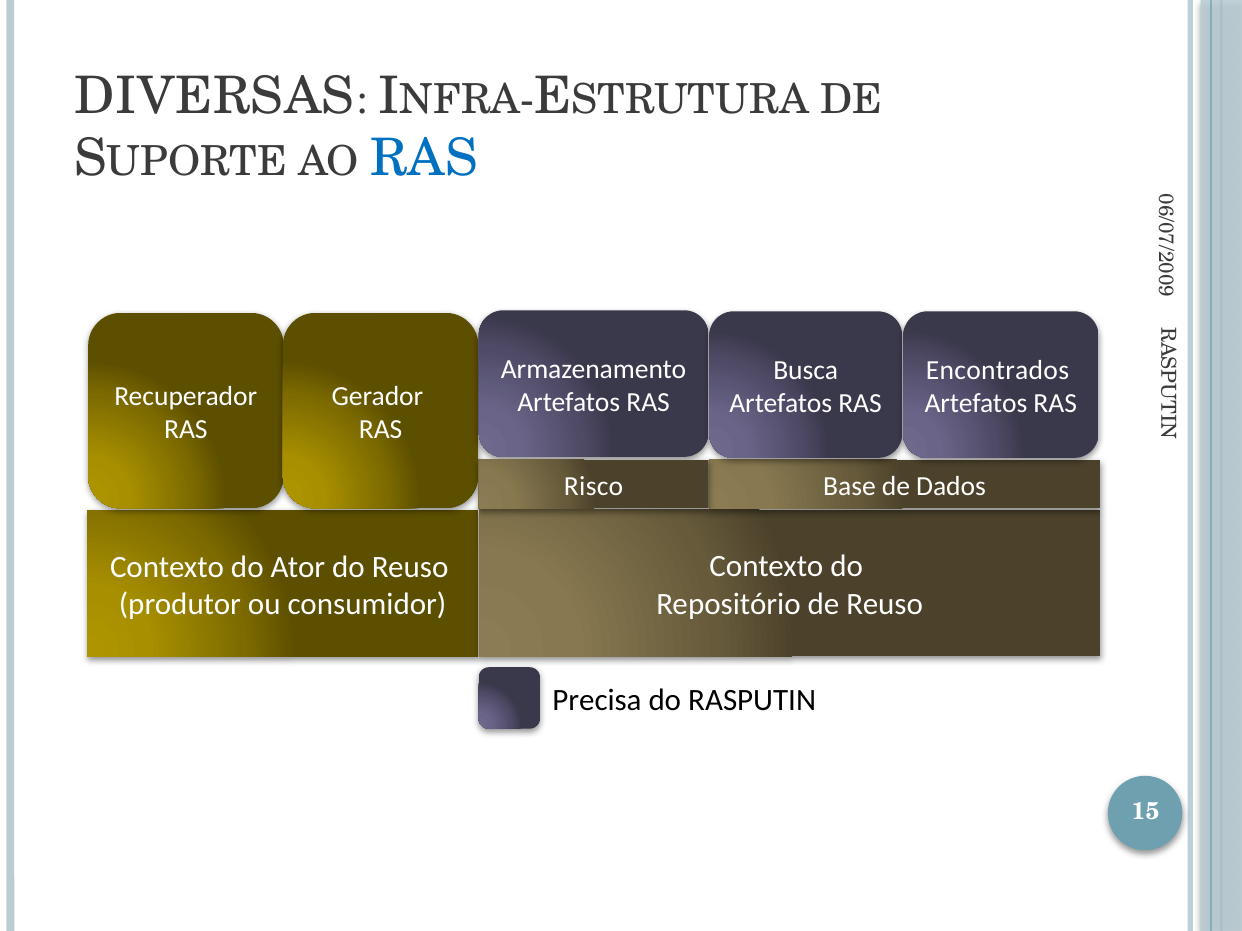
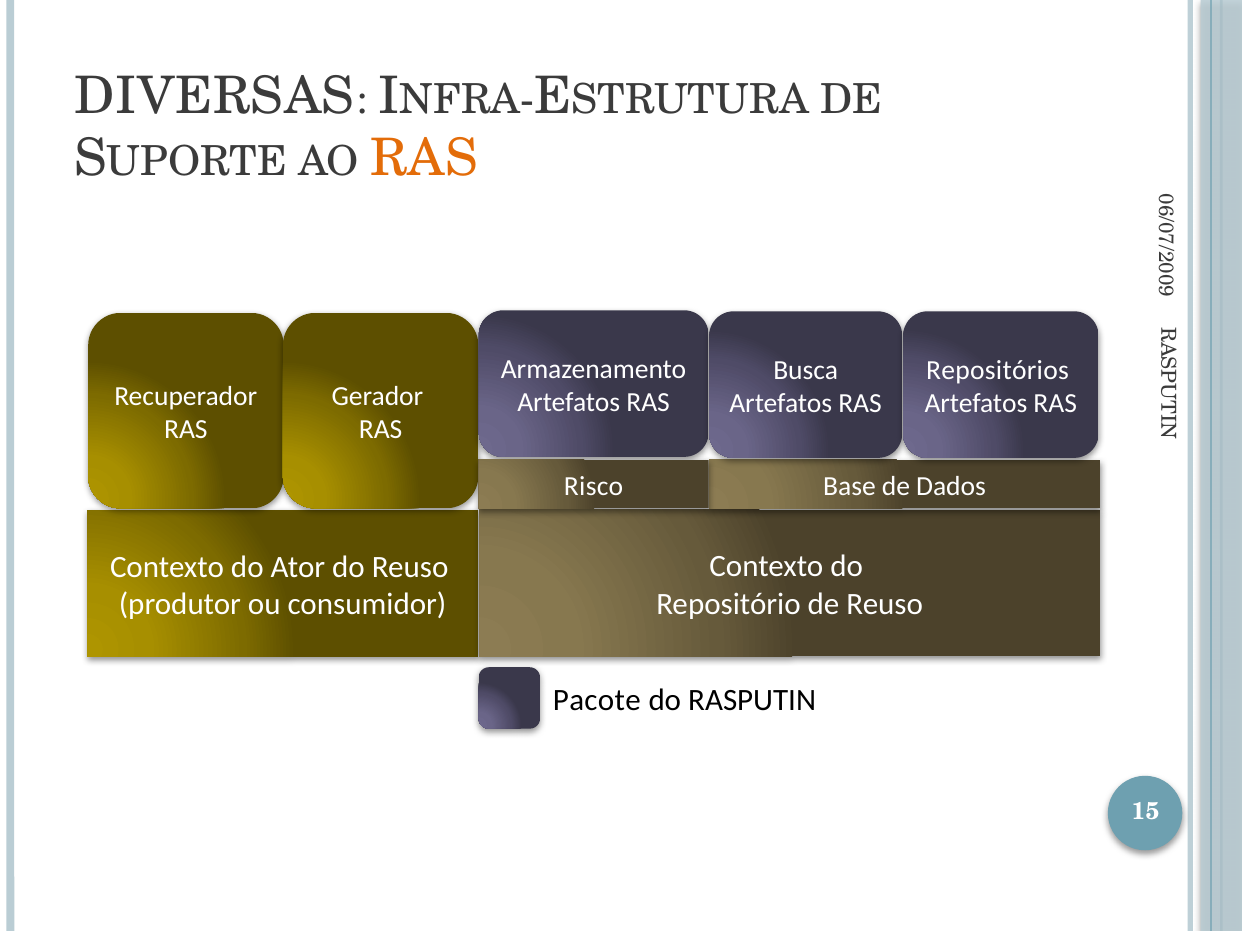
RAS at (424, 159) colour: blue -> orange
Encontrados: Encontrados -> Repositórios
Precisa: Precisa -> Pacote
